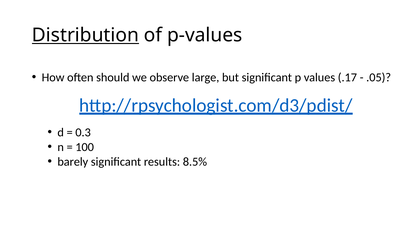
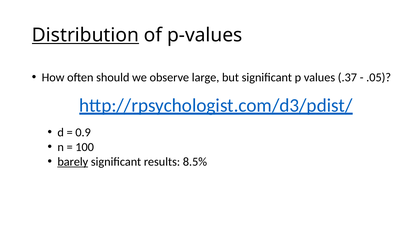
.17: .17 -> .37
0.3: 0.3 -> 0.9
barely underline: none -> present
